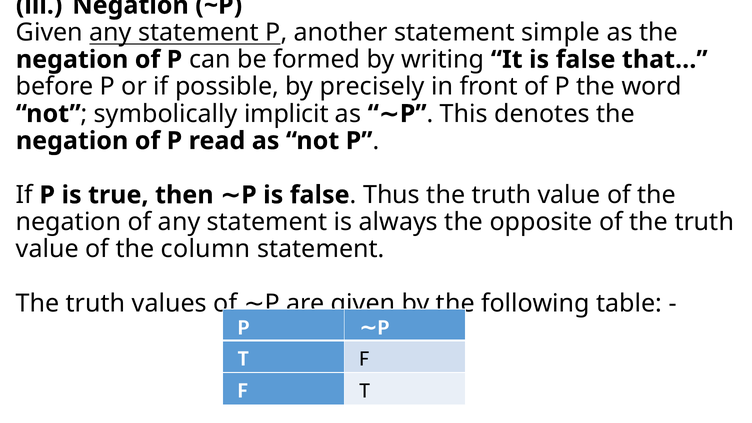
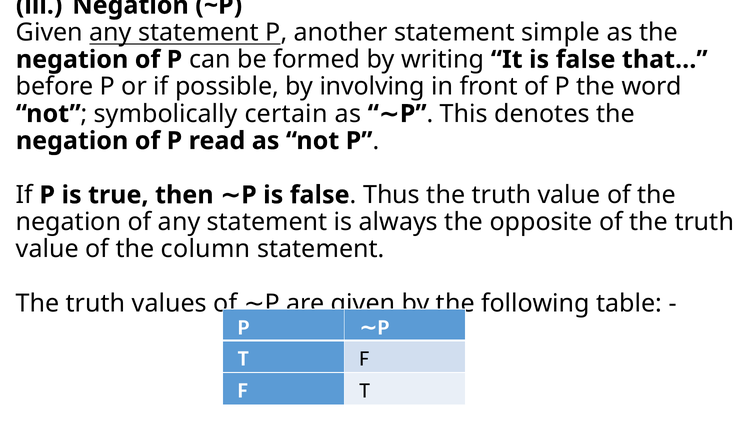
precisely: precisely -> involving
implicit: implicit -> certain
